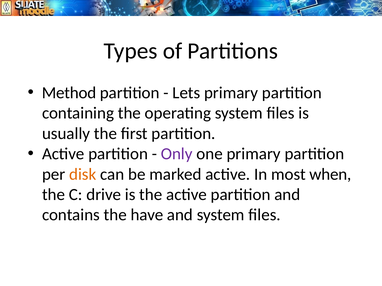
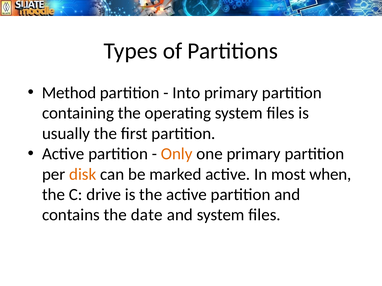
Lets: Lets -> Into
Only colour: purple -> orange
have: have -> date
